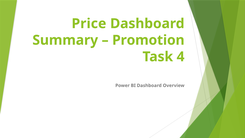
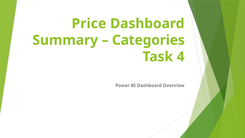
Promotion: Promotion -> Categories
